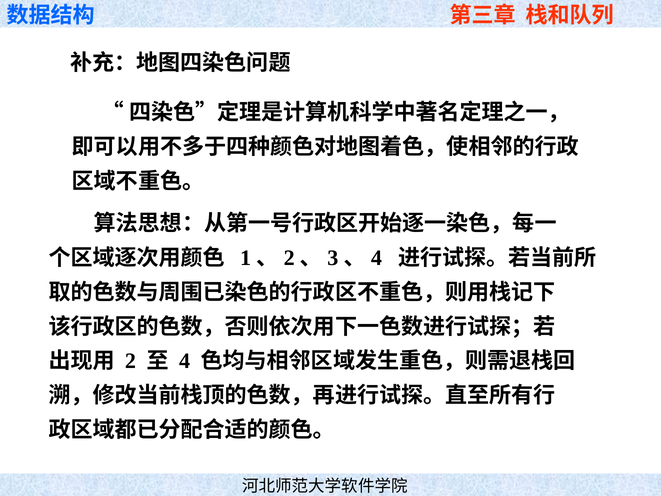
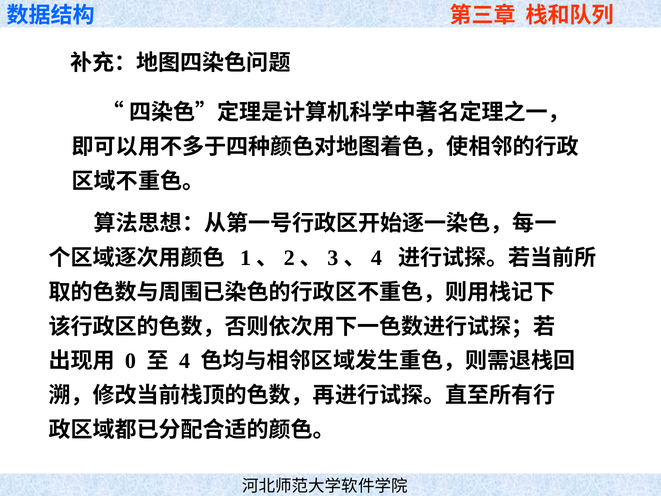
2: 2 -> 0
